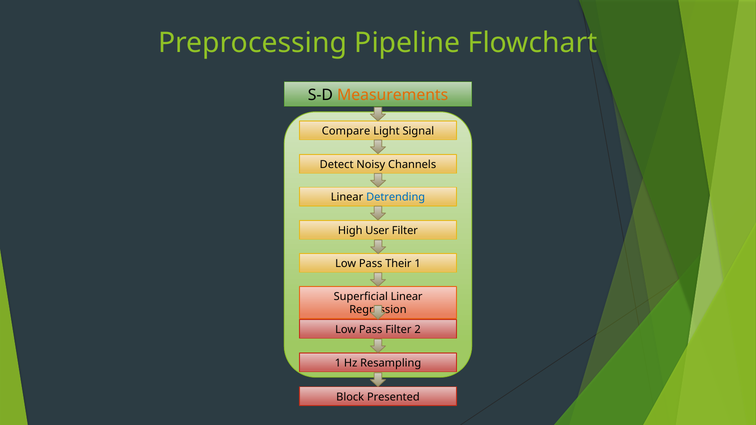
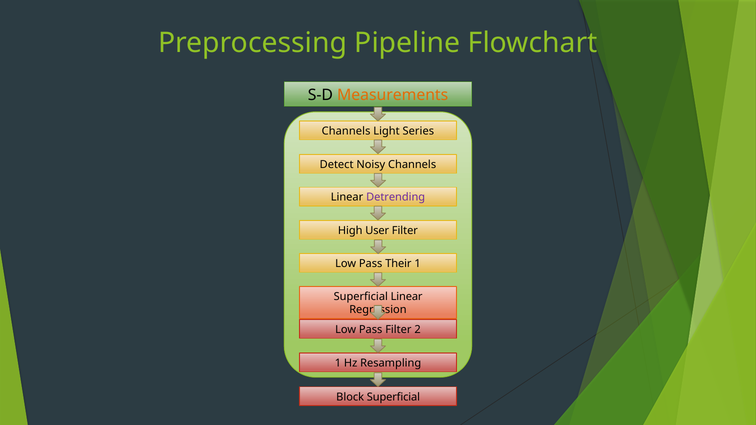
Compare at (346, 131): Compare -> Channels
Signal: Signal -> Series
Detrending colour: blue -> purple
Block Presented: Presented -> Superficial
